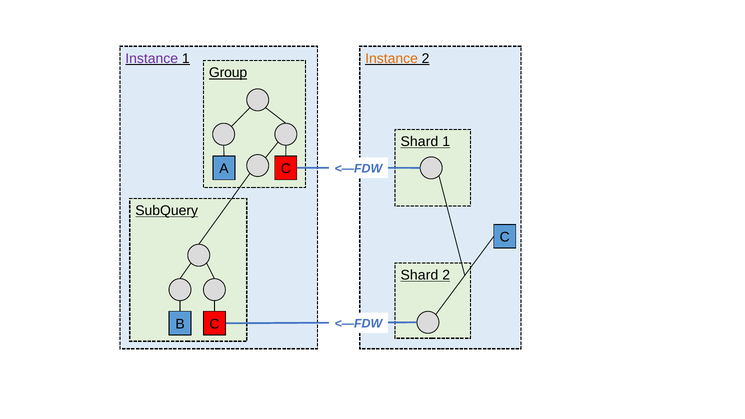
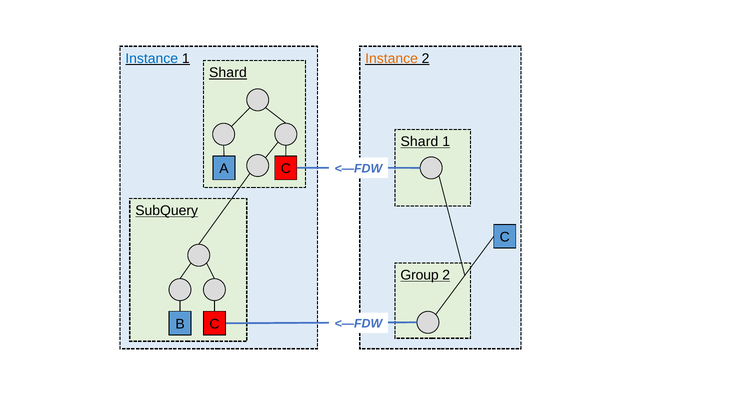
Instance at (152, 58) colour: purple -> blue
Group at (228, 73): Group -> Shard
Shard at (419, 275): Shard -> Group
